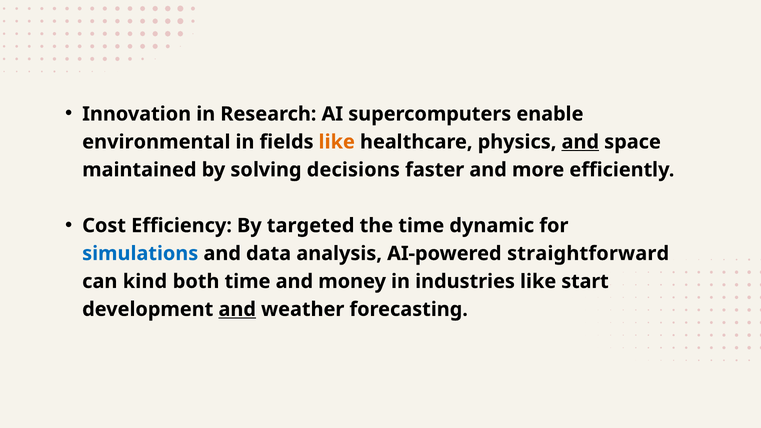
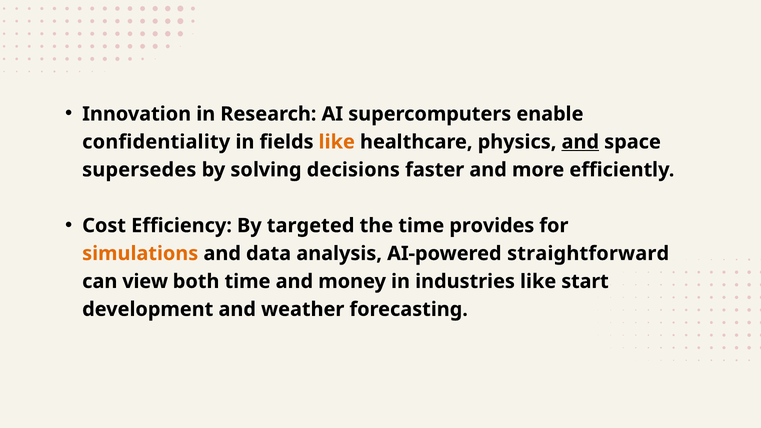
environmental: environmental -> confidentiality
maintained: maintained -> supersedes
dynamic: dynamic -> provides
simulations colour: blue -> orange
kind: kind -> view
and at (237, 309) underline: present -> none
